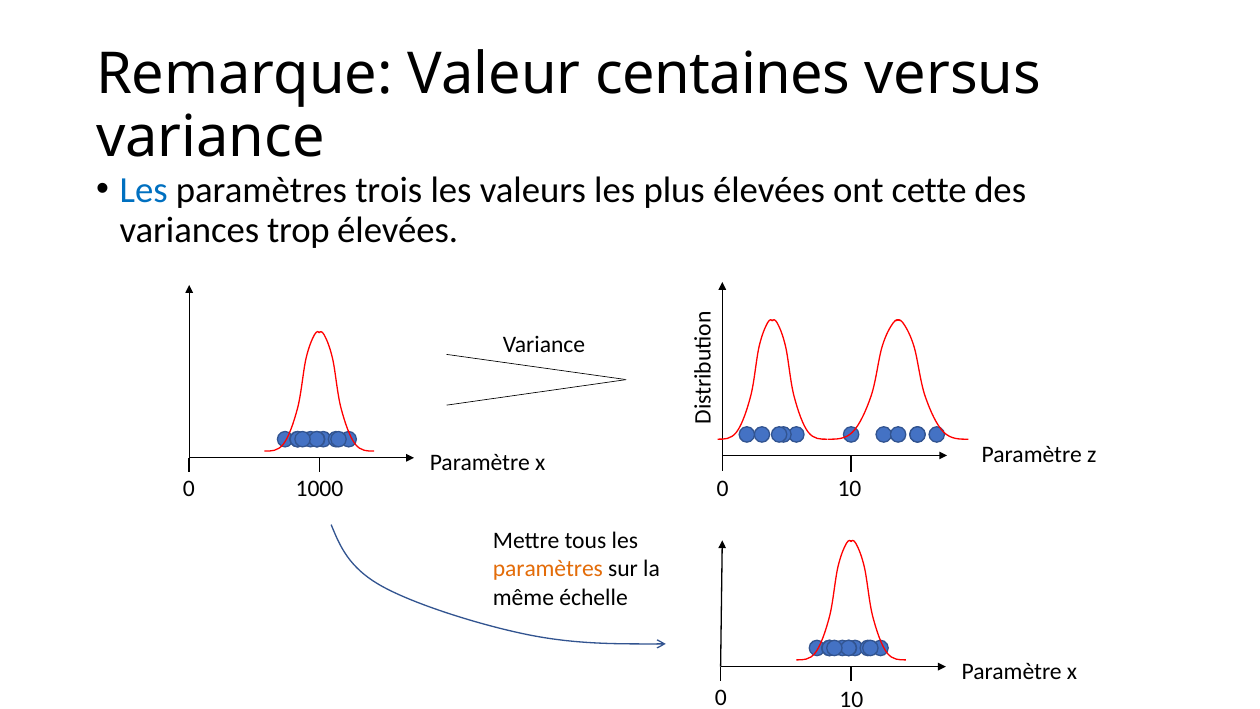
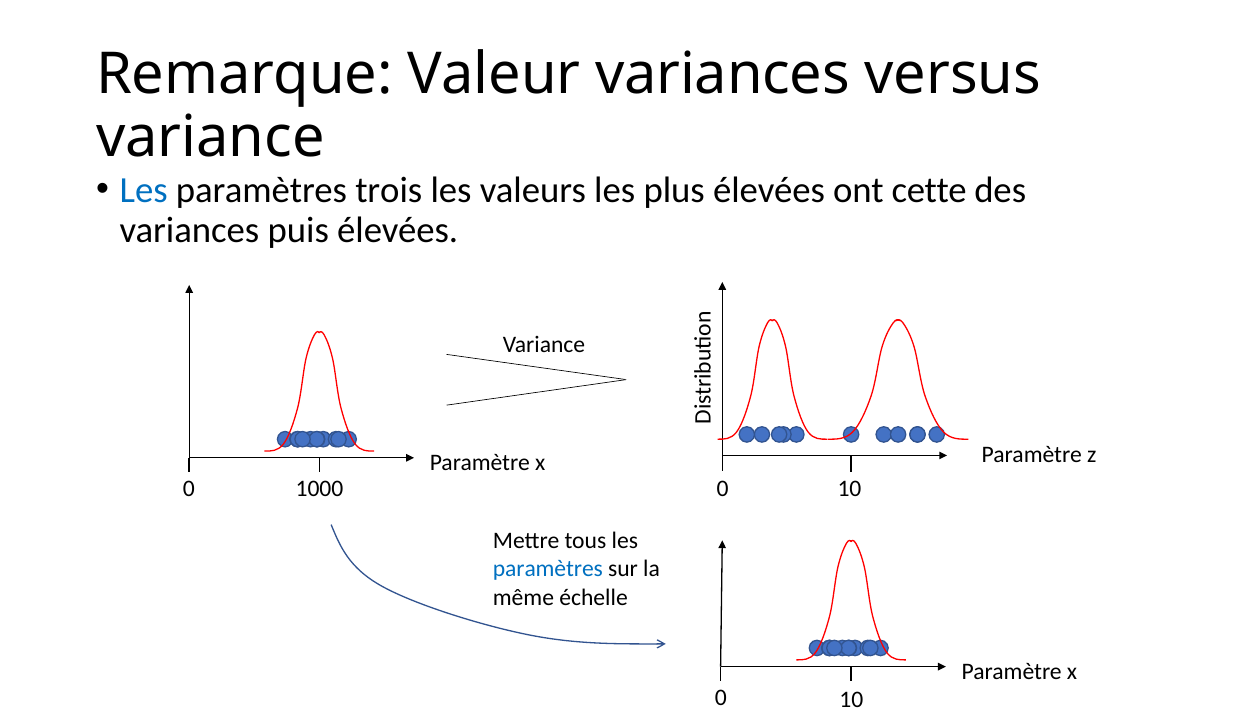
Valeur centaines: centaines -> variances
trop: trop -> puis
paramètres at (548, 569) colour: orange -> blue
